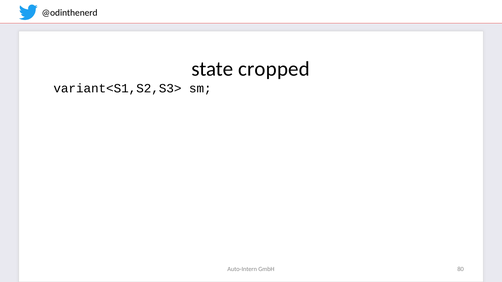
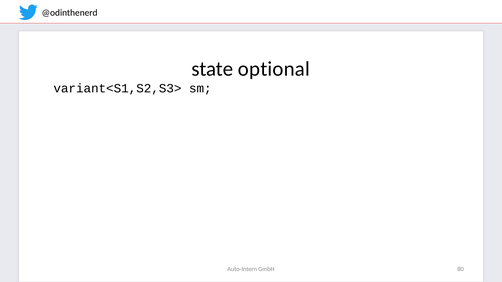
cropped: cropped -> optional
